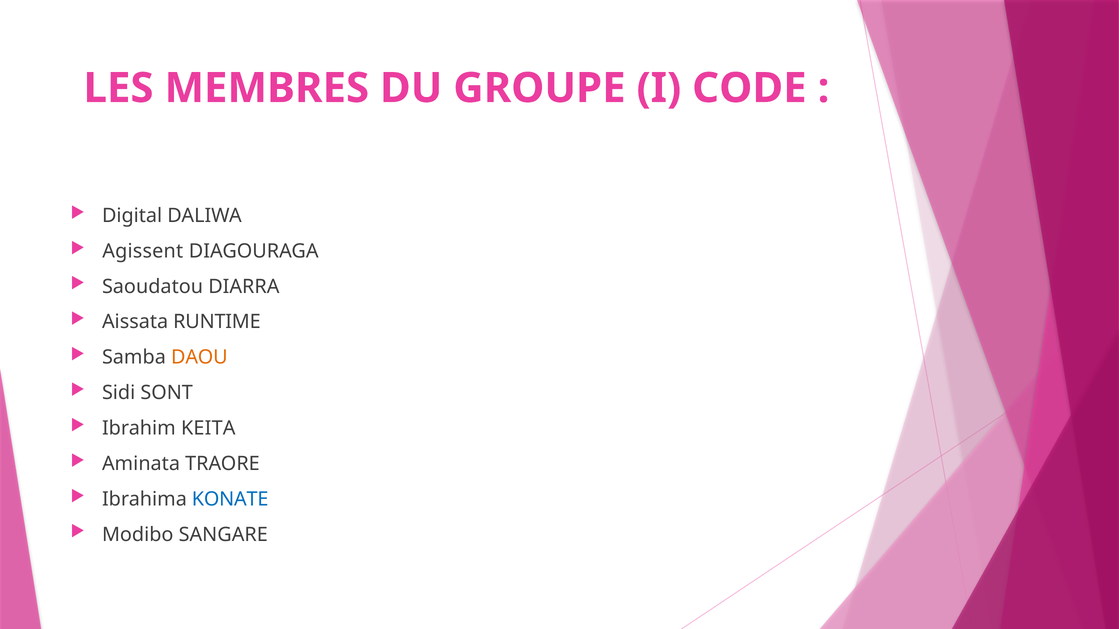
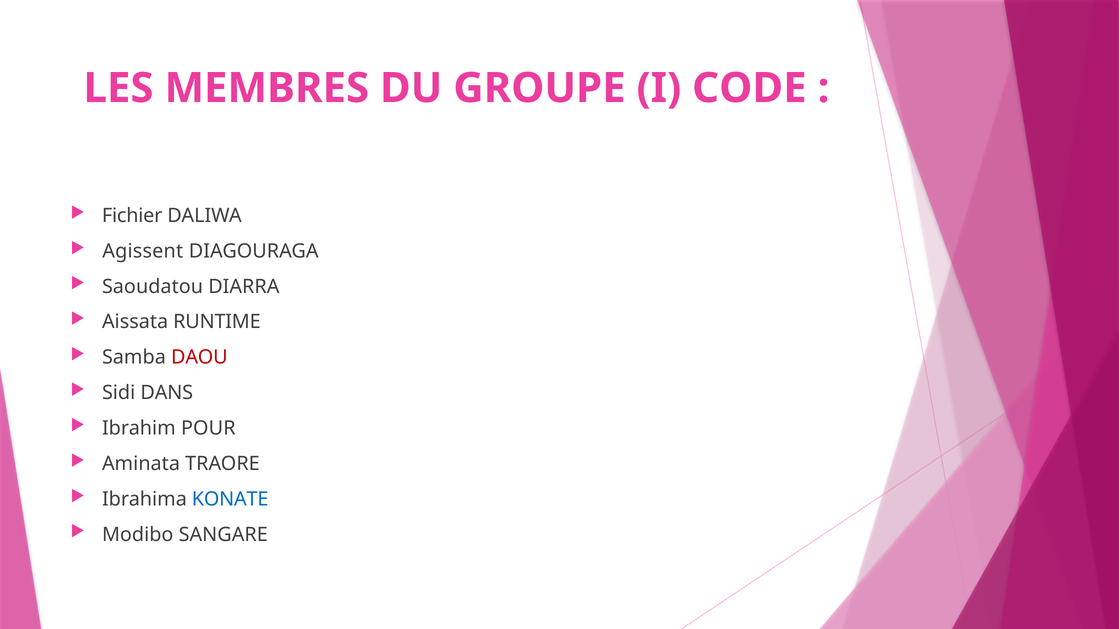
Digital: Digital -> Fichier
DAOU colour: orange -> red
SONT: SONT -> DANS
KEITA: KEITA -> POUR
